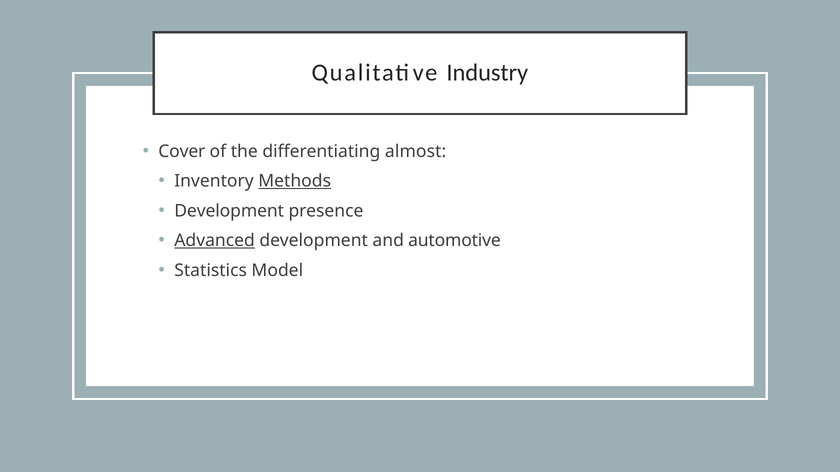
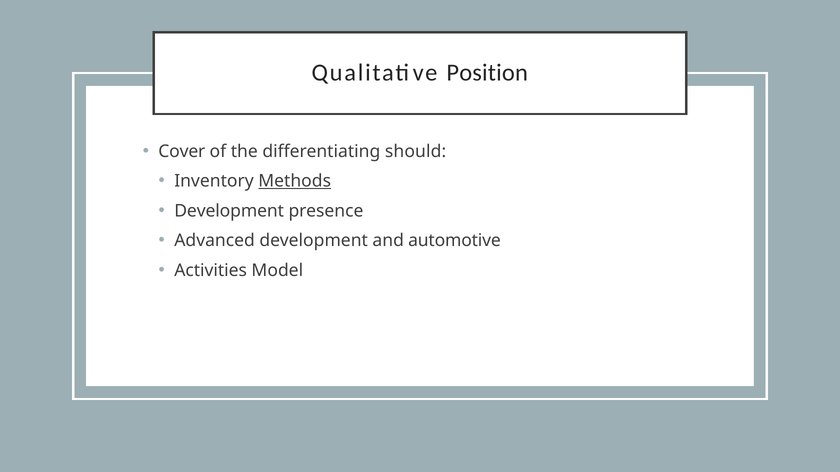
Industry: Industry -> Position
almost: almost -> should
Advanced underline: present -> none
Statistics: Statistics -> Activities
